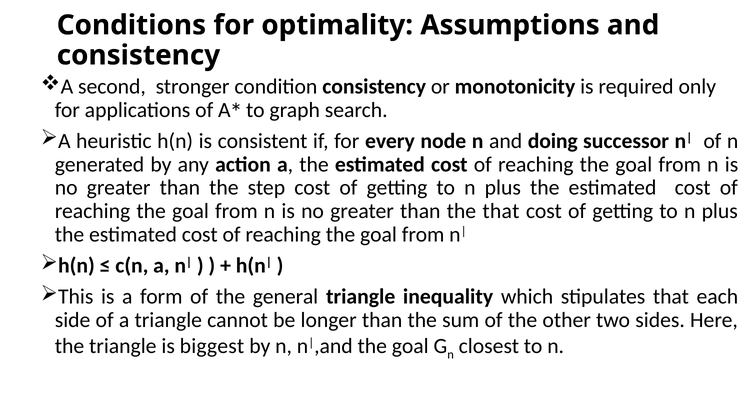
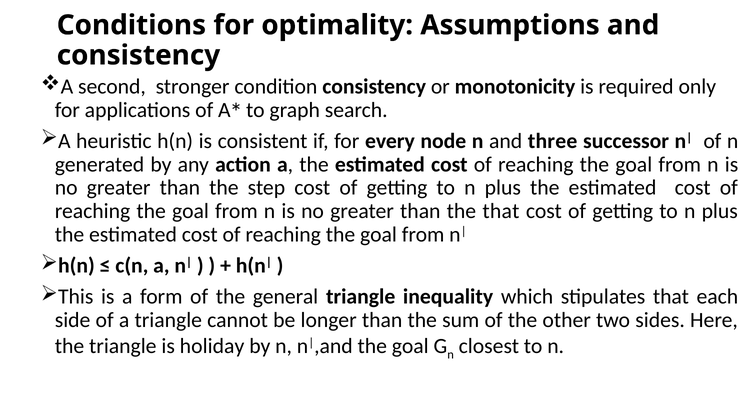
doing: doing -> three
biggest: biggest -> holiday
